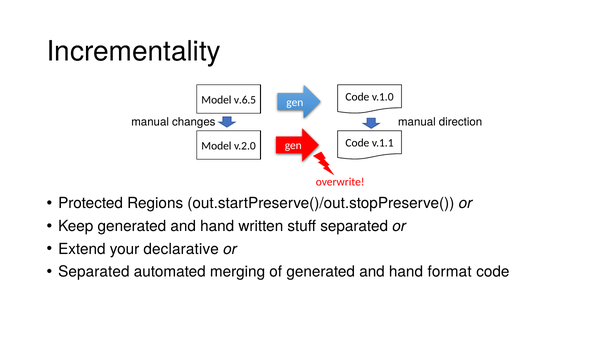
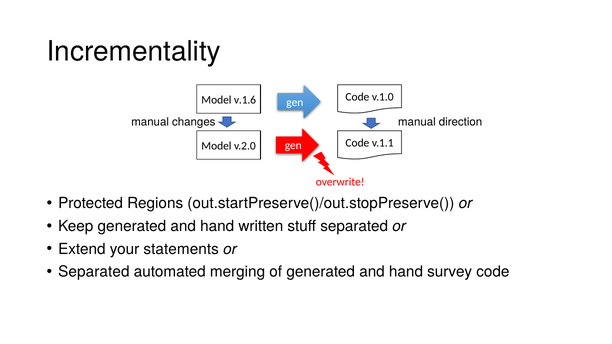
v.6.5: v.6.5 -> v.1.6
declarative: declarative -> statements
format: format -> survey
